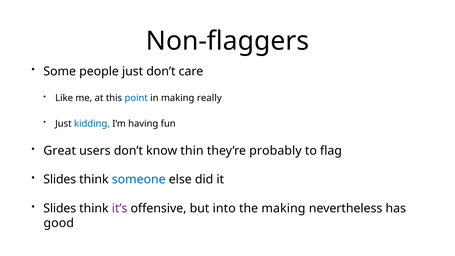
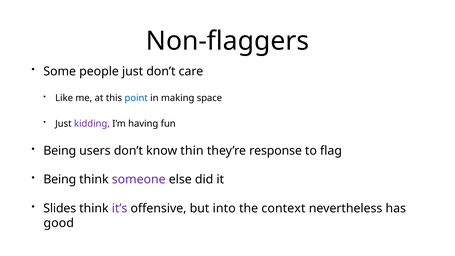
really: really -> space
kidding colour: blue -> purple
Great at (60, 151): Great -> Being
probably: probably -> response
Slides at (60, 180): Slides -> Being
someone colour: blue -> purple
the making: making -> context
